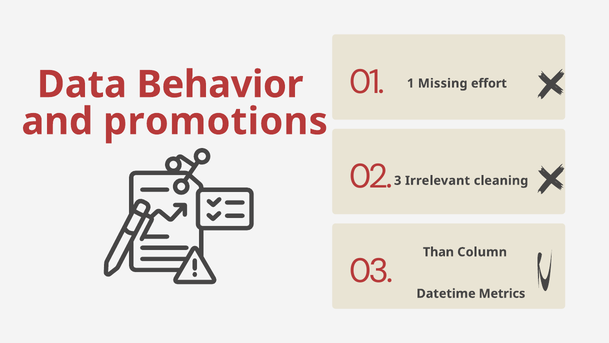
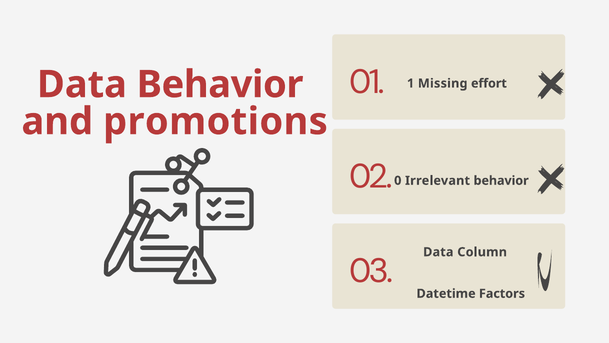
3: 3 -> 0
Irrelevant cleaning: cleaning -> behavior
Than at (438, 252): Than -> Data
Metrics: Metrics -> Factors
